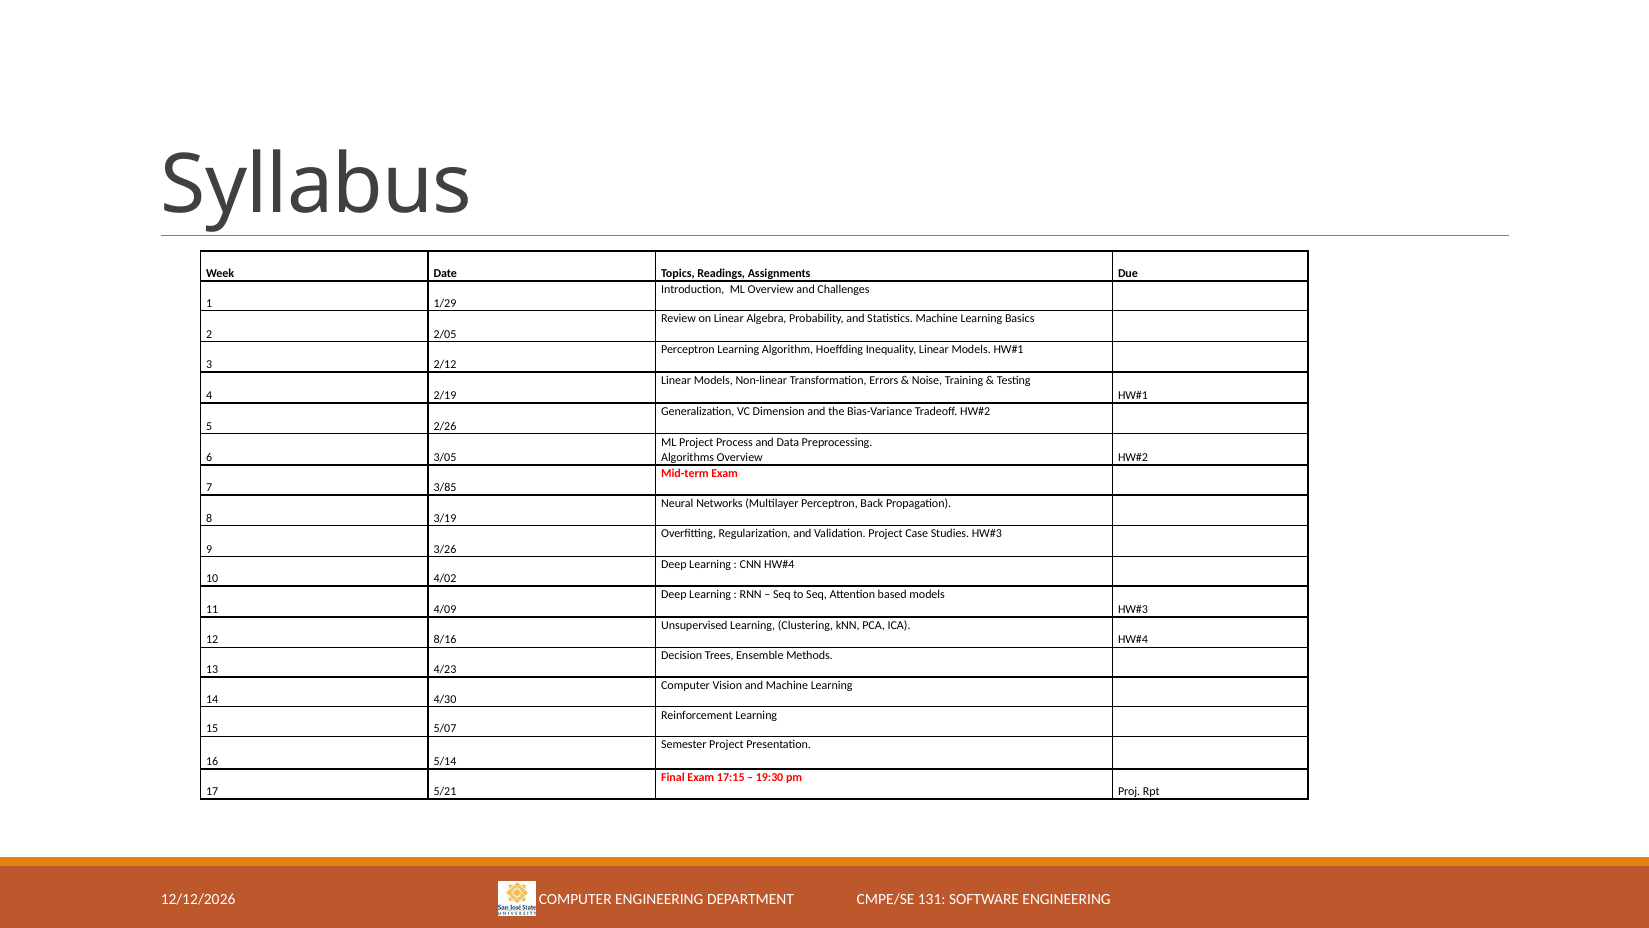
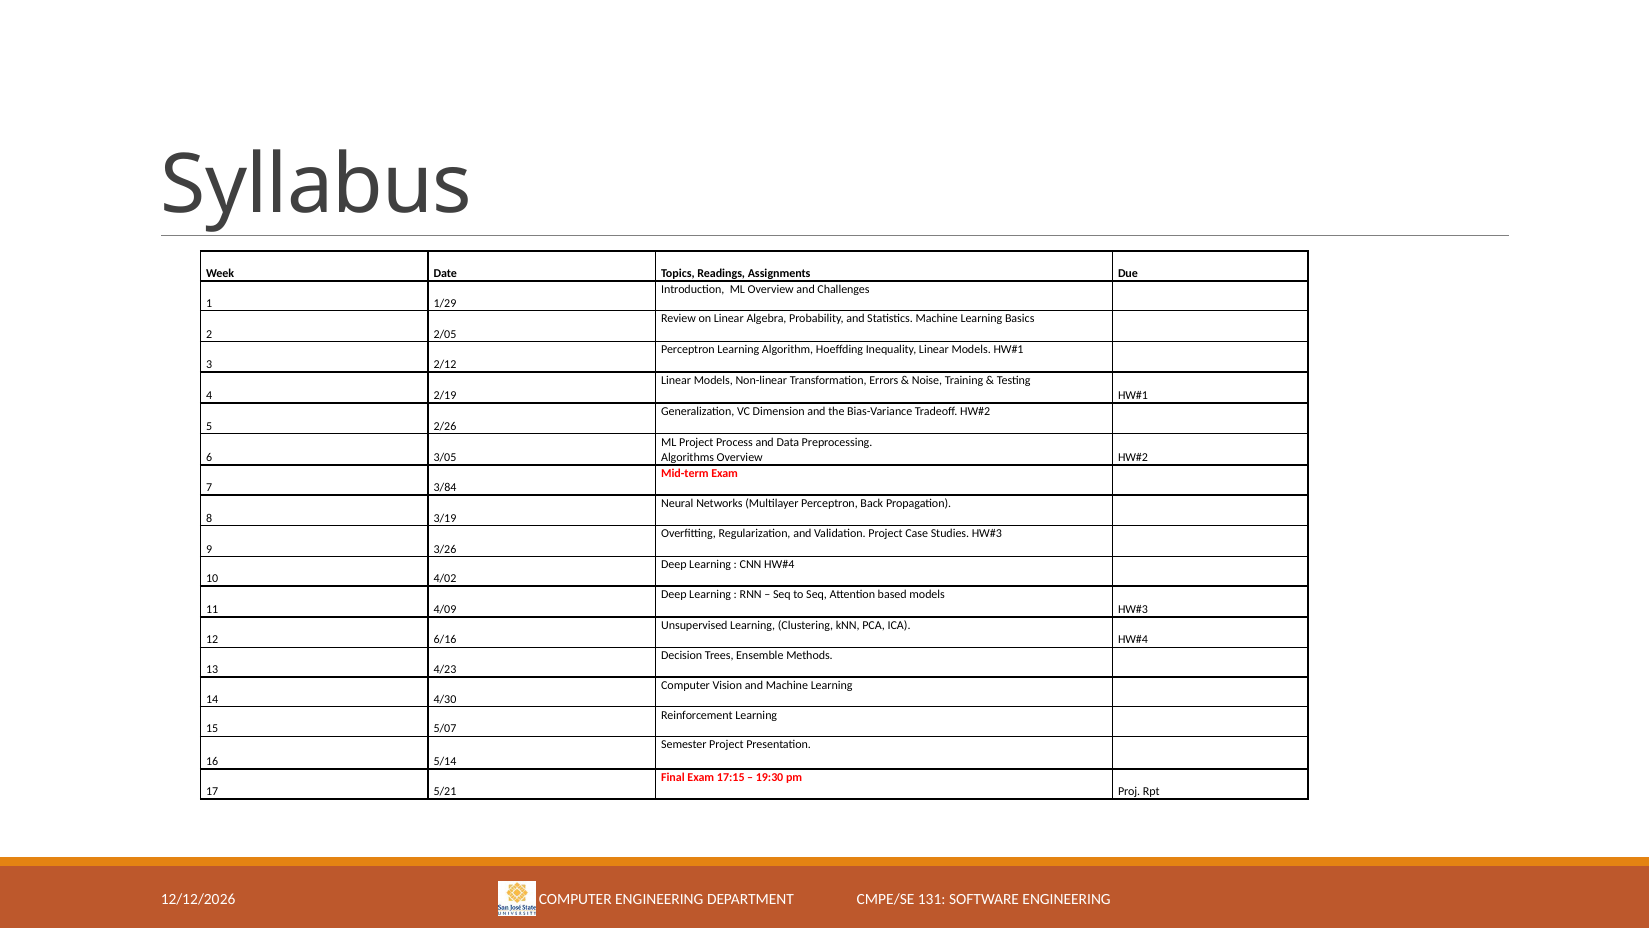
3/85: 3/85 -> 3/84
8/16: 8/16 -> 6/16
